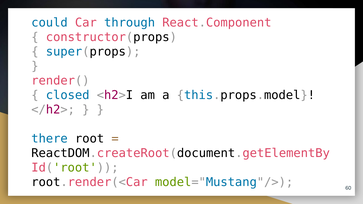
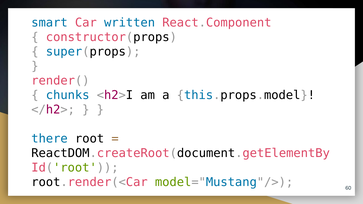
could: could -> smart
through: through -> written
closed: closed -> chunks
